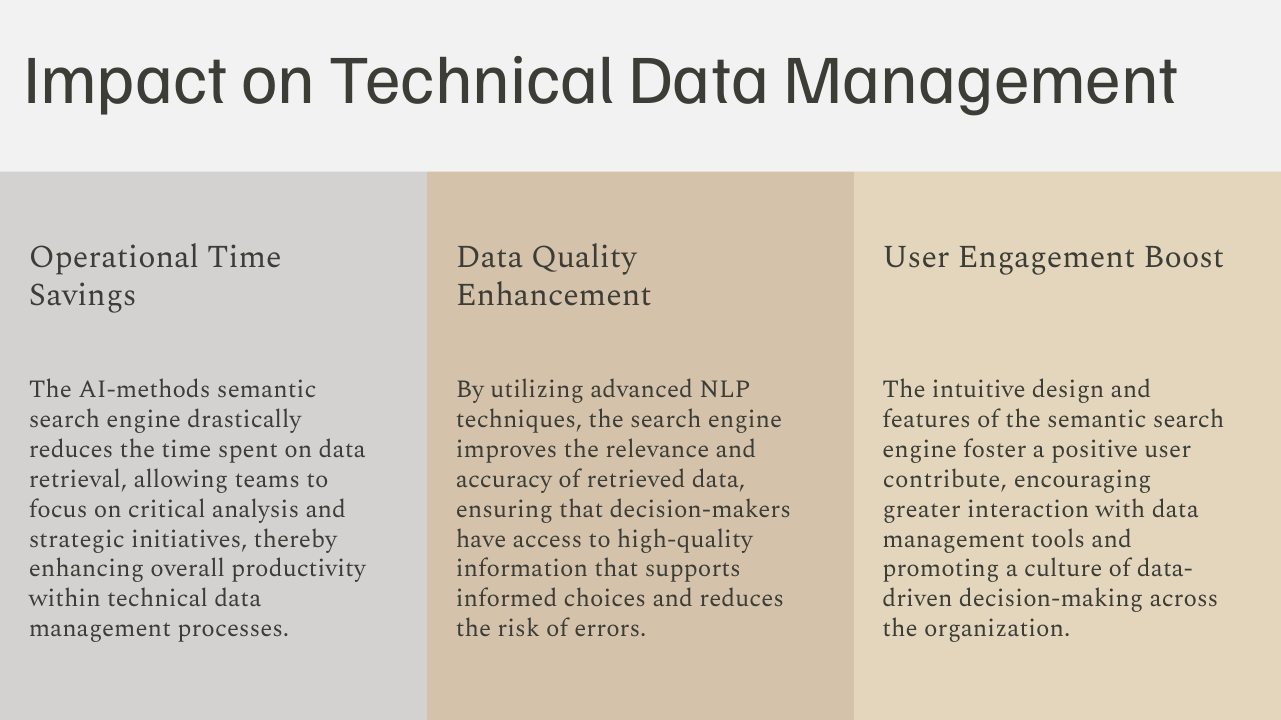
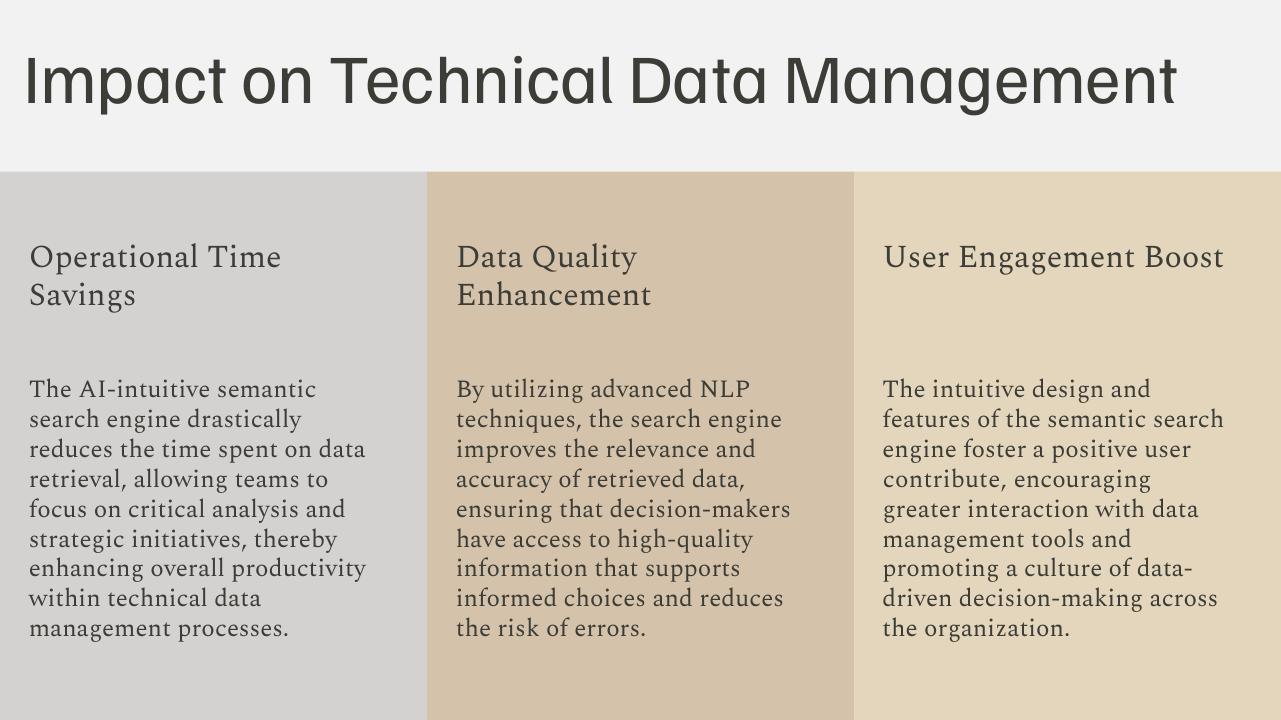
AI-methods: AI-methods -> AI-intuitive
